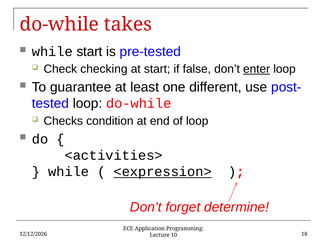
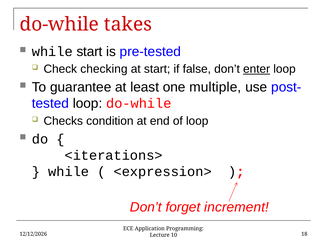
different: different -> multiple
<activities>: <activities> -> <iterations>
<expression> underline: present -> none
determine: determine -> increment
